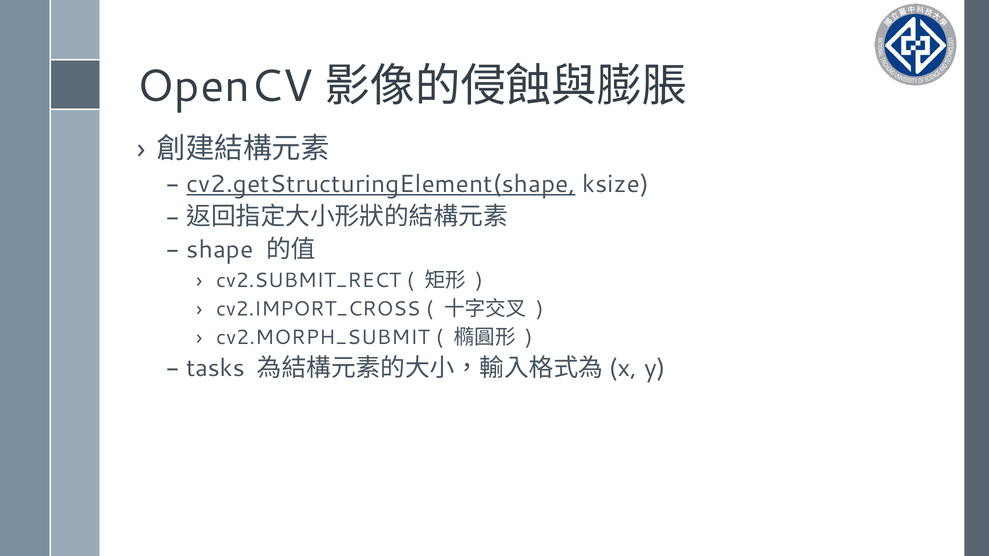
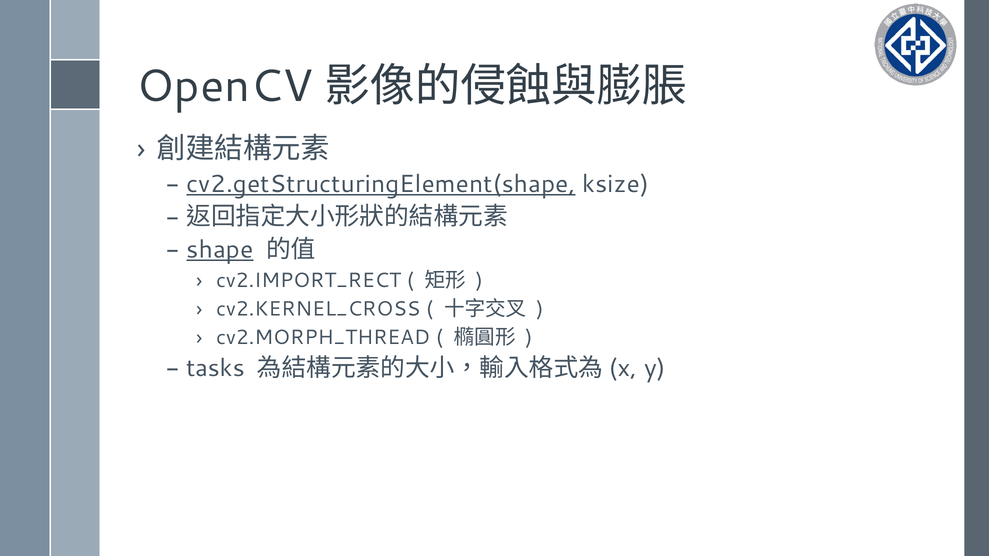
shape underline: none -> present
cv2.SUBMIT_RECT: cv2.SUBMIT_RECT -> cv2.IMPORT_RECT
cv2.IMPORT_CROSS: cv2.IMPORT_CROSS -> cv2.KERNEL_CROSS
cv2.MORPH_SUBMIT: cv2.MORPH_SUBMIT -> cv2.MORPH_THREAD
